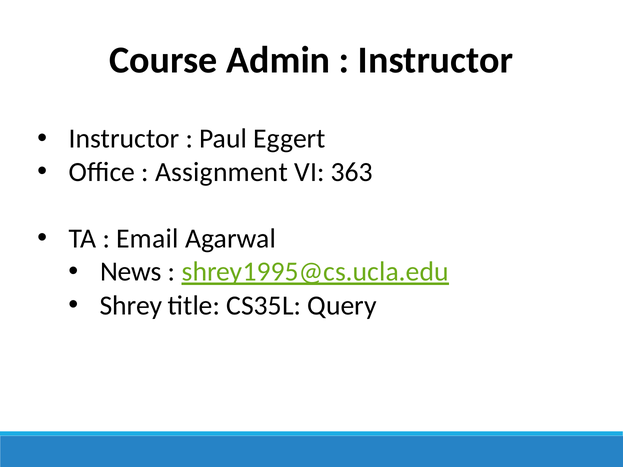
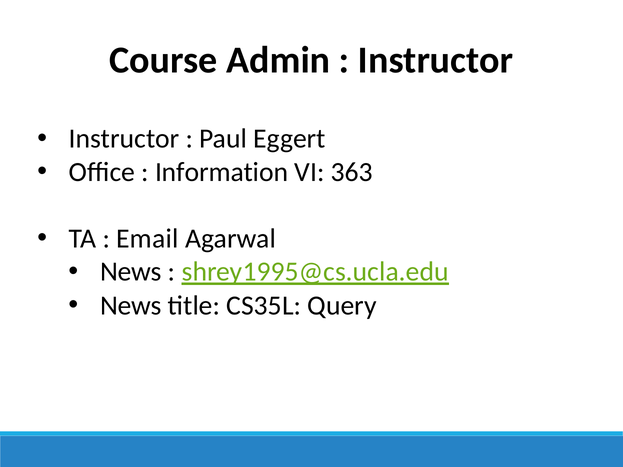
Assignment: Assignment -> Information
Shrey at (131, 306): Shrey -> News
